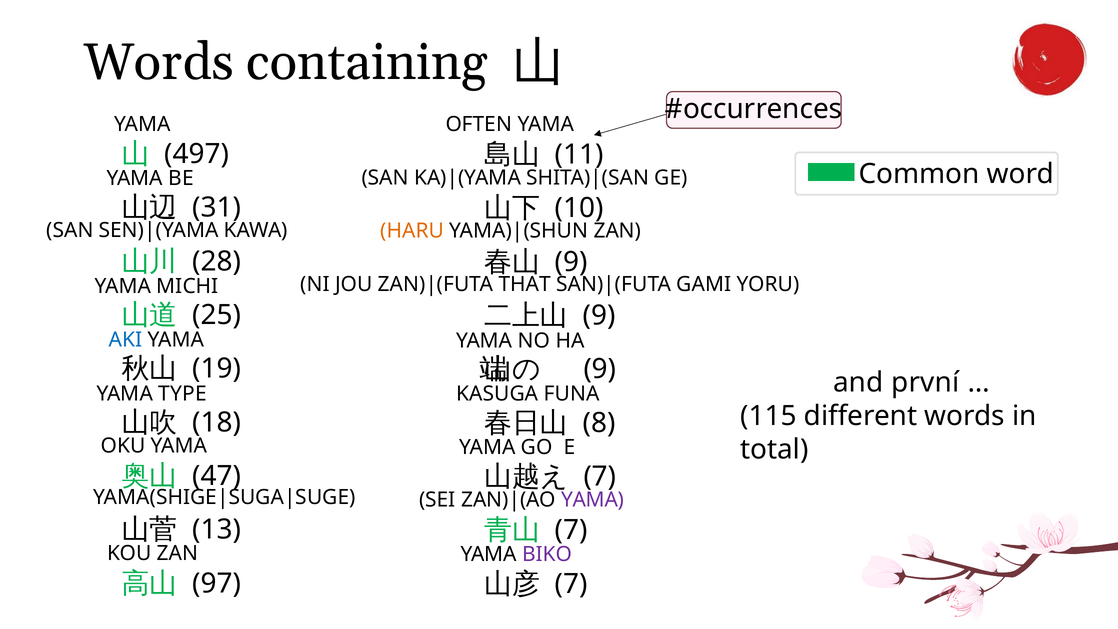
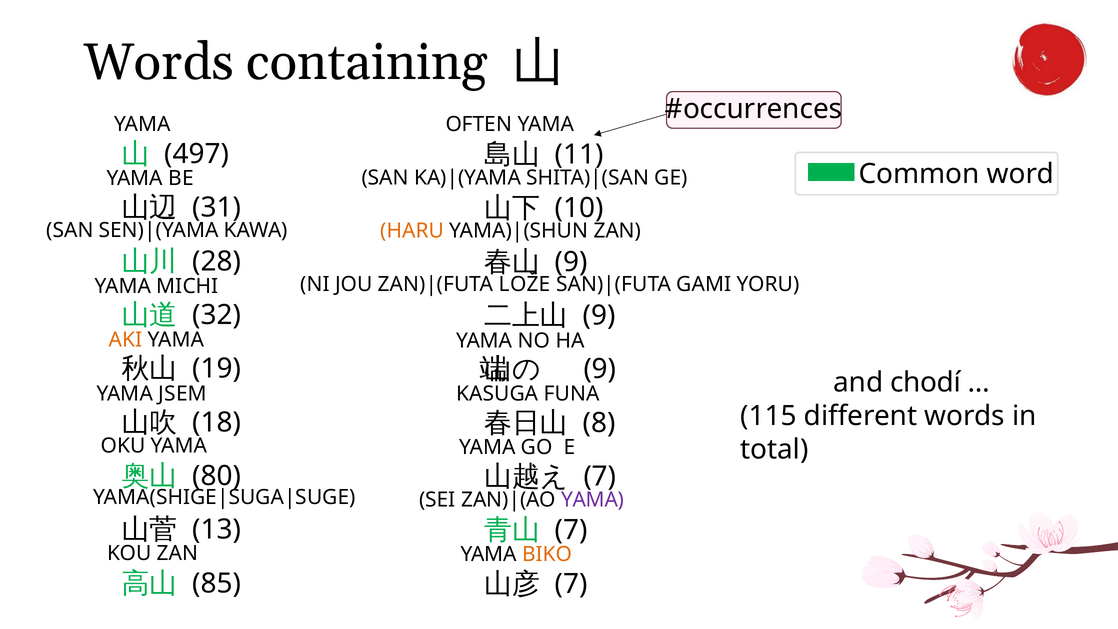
THAT: THAT -> LOŽE
25: 25 -> 32
AKI colour: blue -> orange
první: první -> chodí
TYPE: TYPE -> JSEM
47: 47 -> 80
BIKO colour: purple -> orange
97: 97 -> 85
